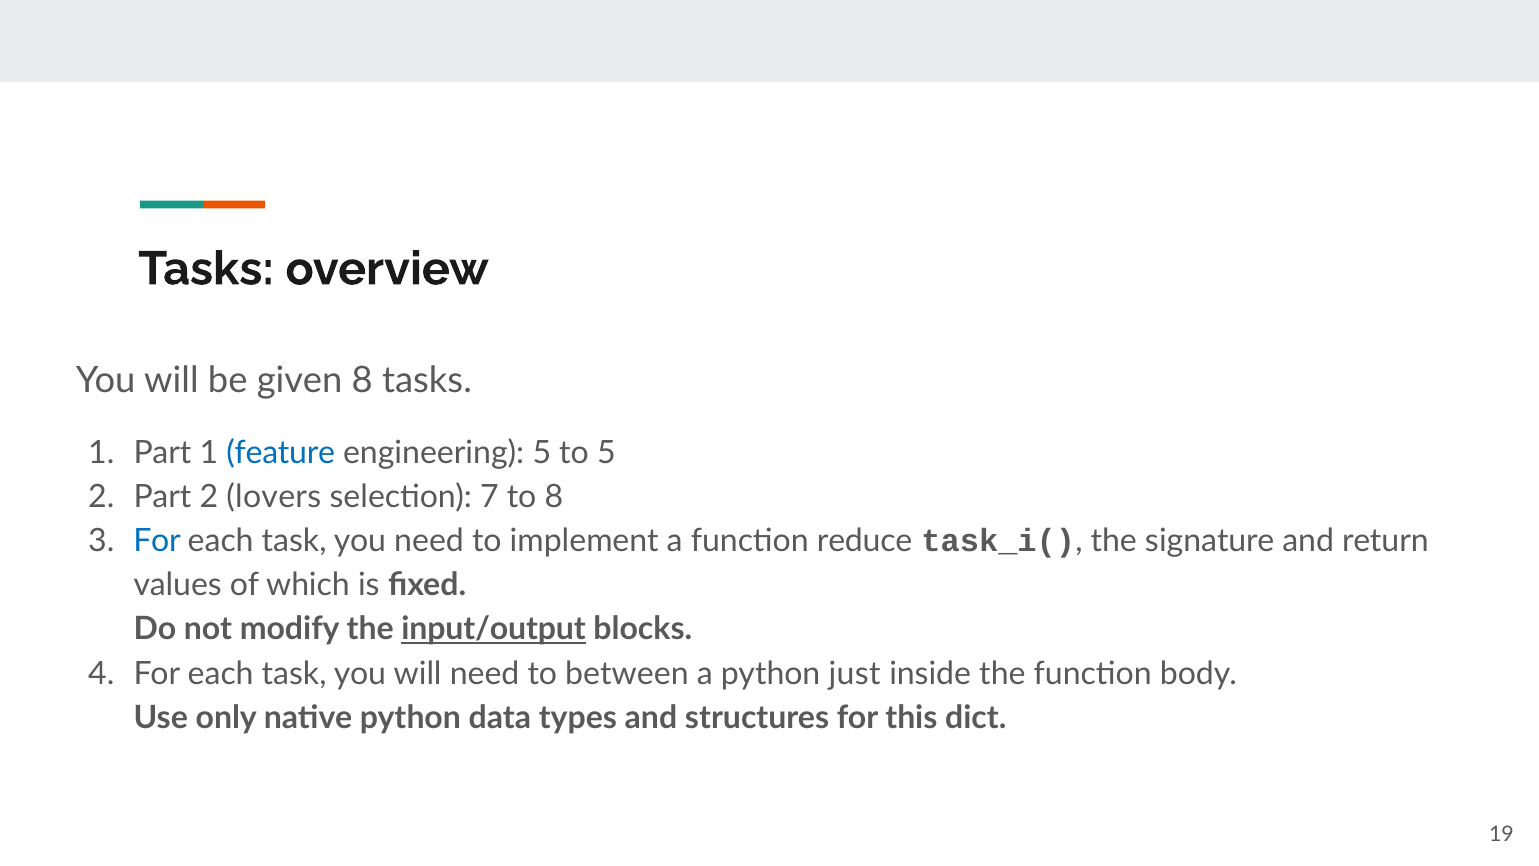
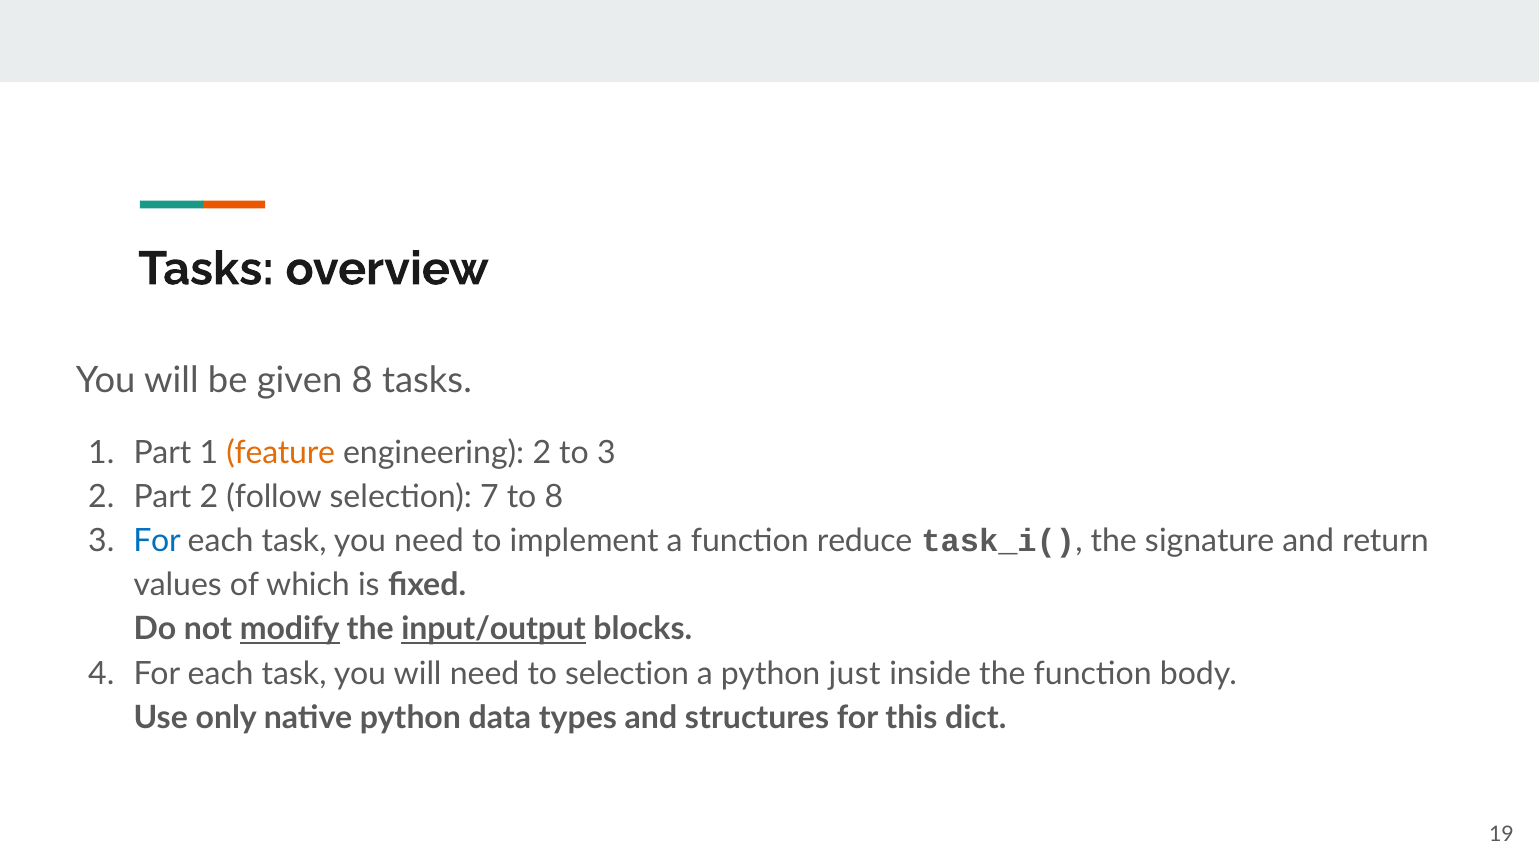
feature colour: blue -> orange
engineering 5: 5 -> 2
to 5: 5 -> 3
lovers: lovers -> follow
modify underline: none -> present
to between: between -> selection
